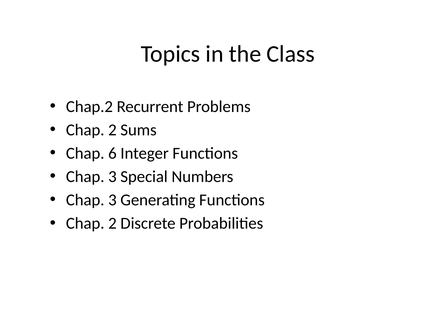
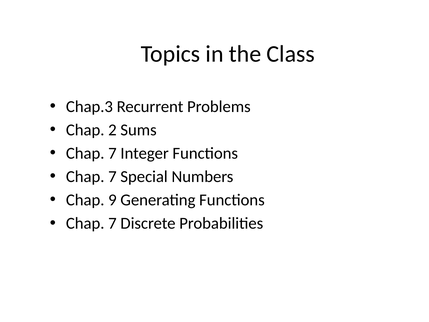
Chap.2: Chap.2 -> Chap.3
6 at (112, 153): 6 -> 7
3 at (112, 177): 3 -> 7
3 at (112, 200): 3 -> 9
2 at (112, 223): 2 -> 7
